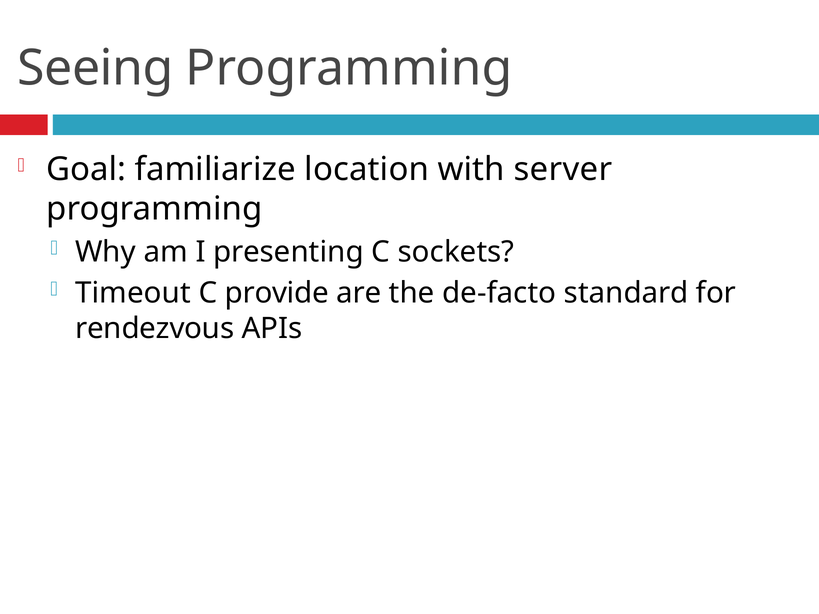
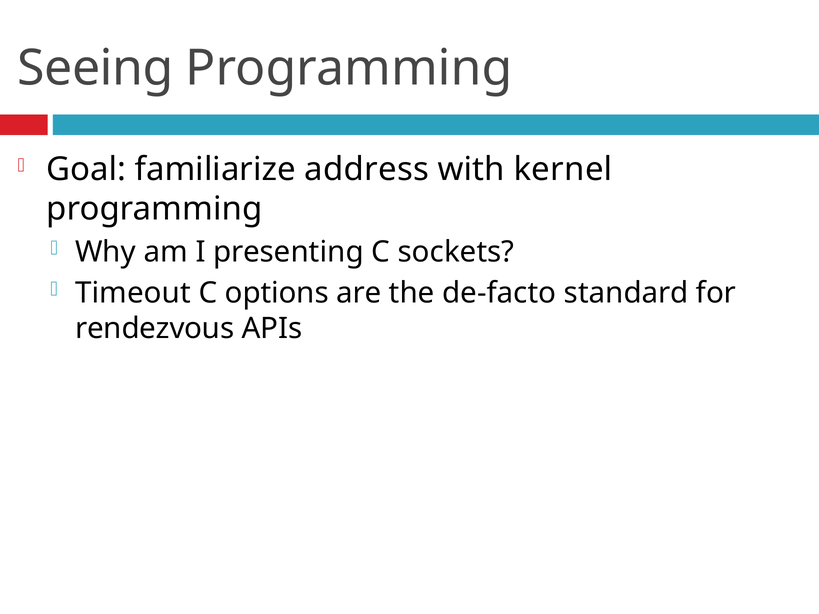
location: location -> address
server: server -> kernel
provide: provide -> options
